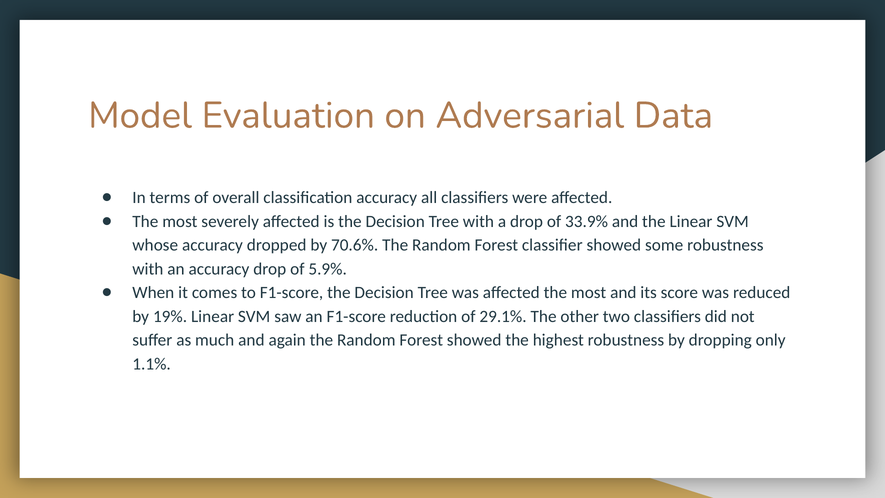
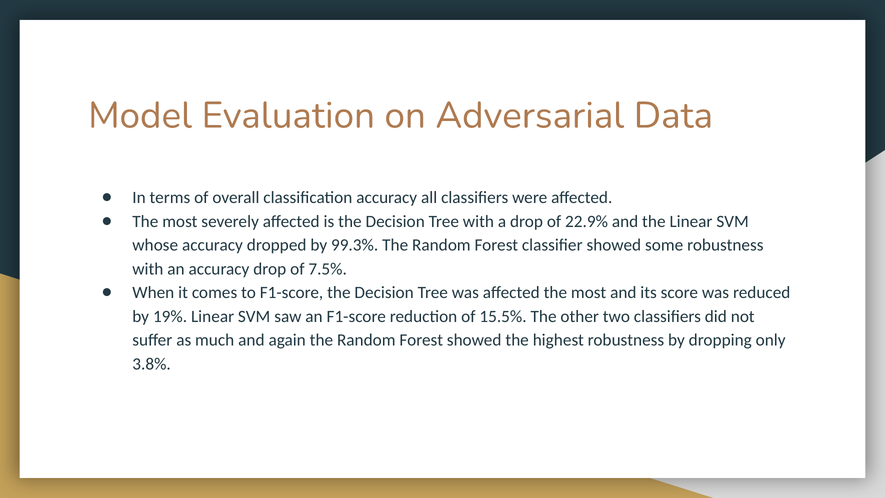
33.9%: 33.9% -> 22.9%
70.6%: 70.6% -> 99.3%
5.9%: 5.9% -> 7.5%
29.1%: 29.1% -> 15.5%
1.1%: 1.1% -> 3.8%
